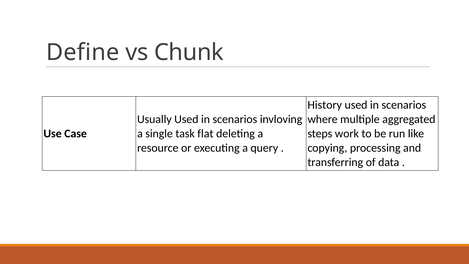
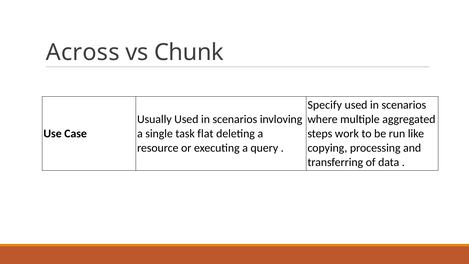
Define: Define -> Across
History: History -> Specify
